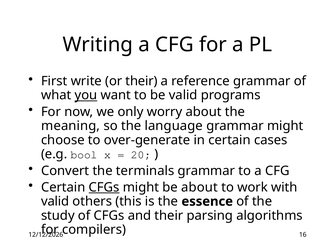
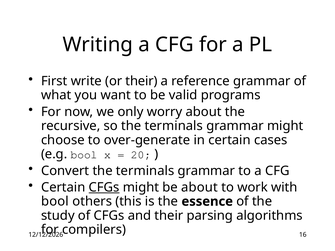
you underline: present -> none
meaning: meaning -> recursive
so the language: language -> terminals
valid at (55, 202): valid -> bool
